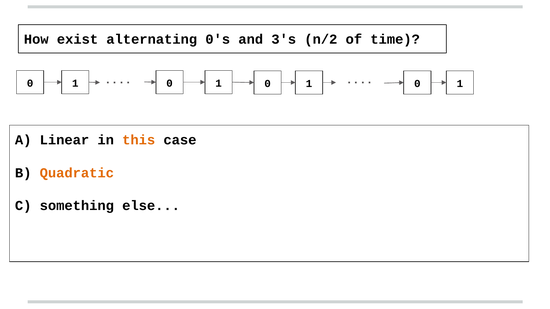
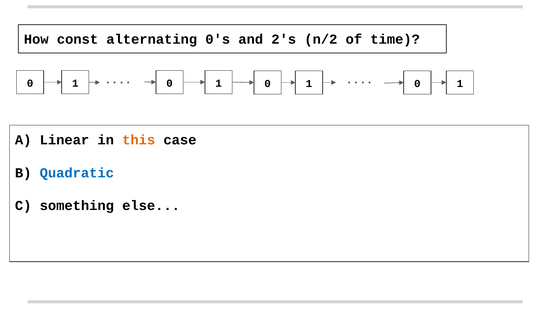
exist: exist -> const
3's: 3's -> 2's
Quadratic colour: orange -> blue
